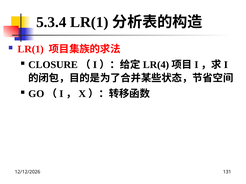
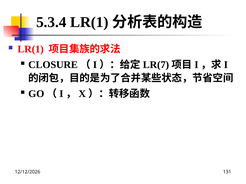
LR(4: LR(4 -> LR(7
